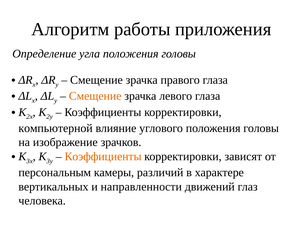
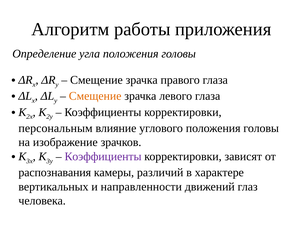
компьютерной: компьютерной -> персональным
Коэффициенты at (103, 157) colour: orange -> purple
персональным: персональным -> распознавания
